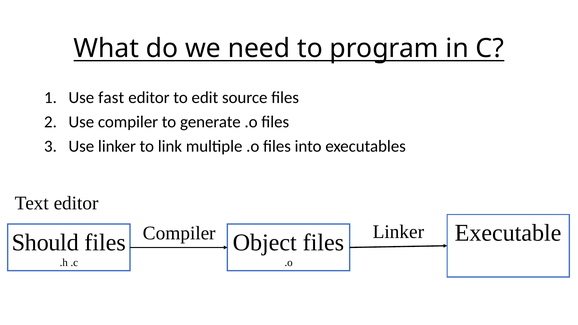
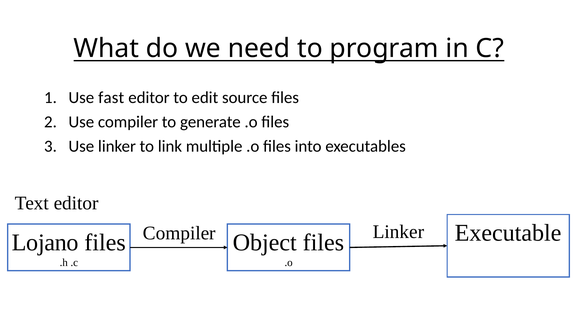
Should: Should -> Lojano
